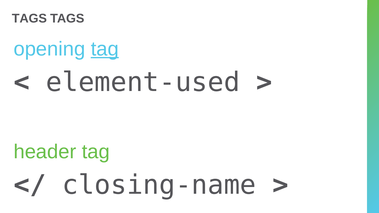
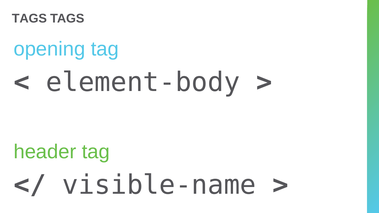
tag at (105, 49) underline: present -> none
element-used: element-used -> element-body
closing-name: closing-name -> visible-name
